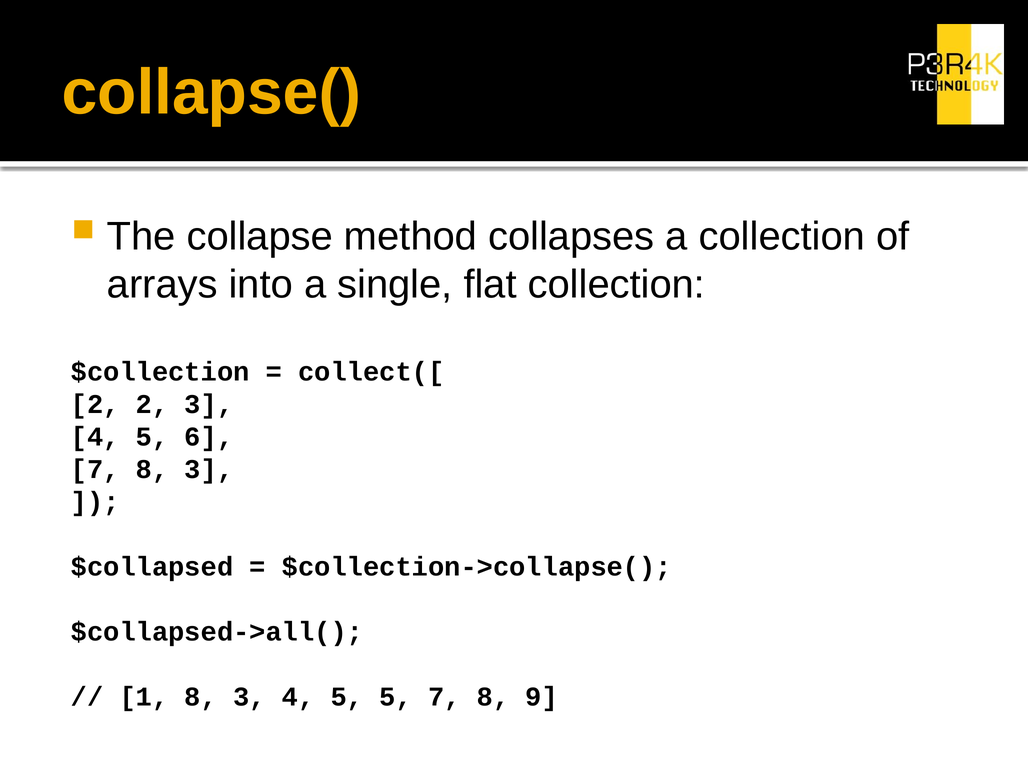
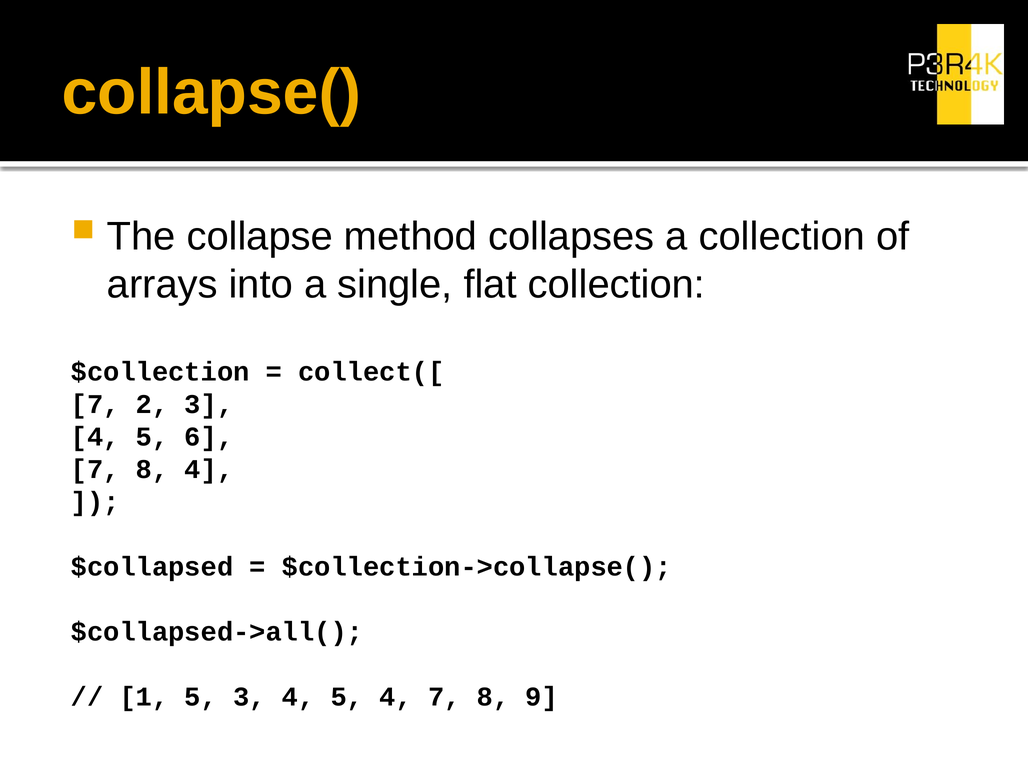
2 at (95, 404): 2 -> 7
7 8 3: 3 -> 4
1 8: 8 -> 5
5 5: 5 -> 4
